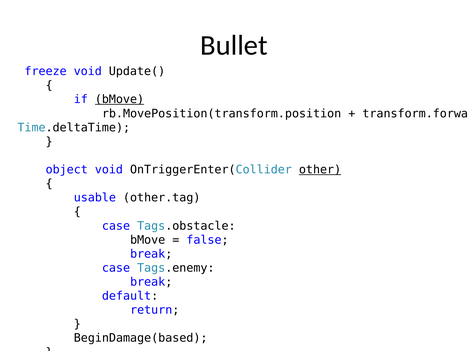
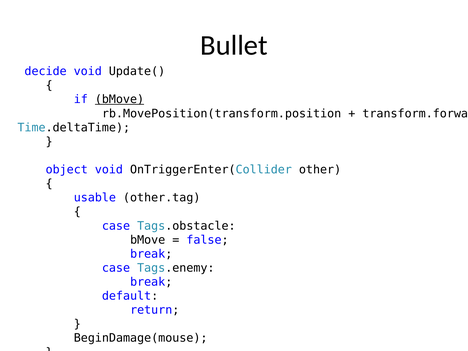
freeze: freeze -> decide
other underline: present -> none
BeginDamage(based: BeginDamage(based -> BeginDamage(mouse
